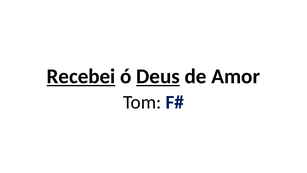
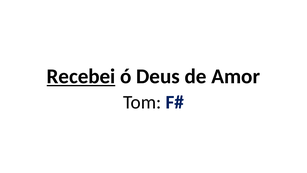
Deus underline: present -> none
